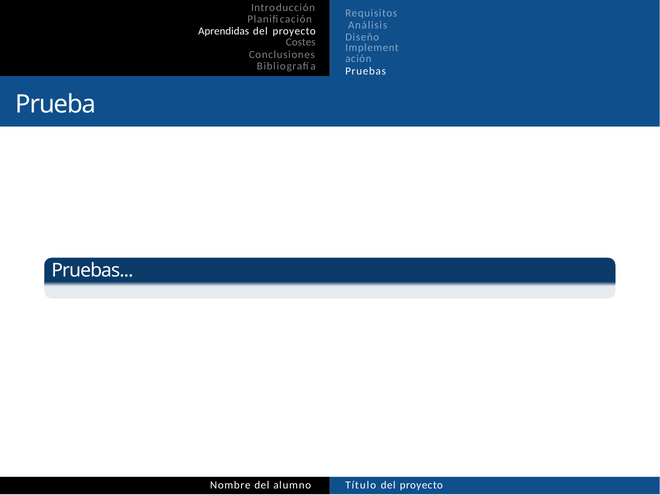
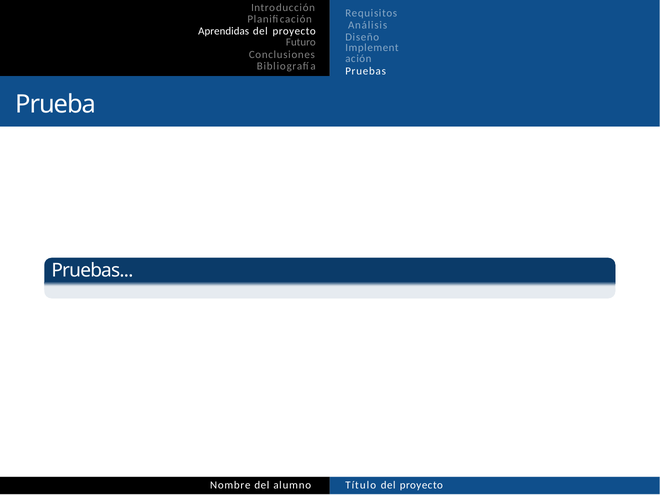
Costes: Costes -> Futuro
